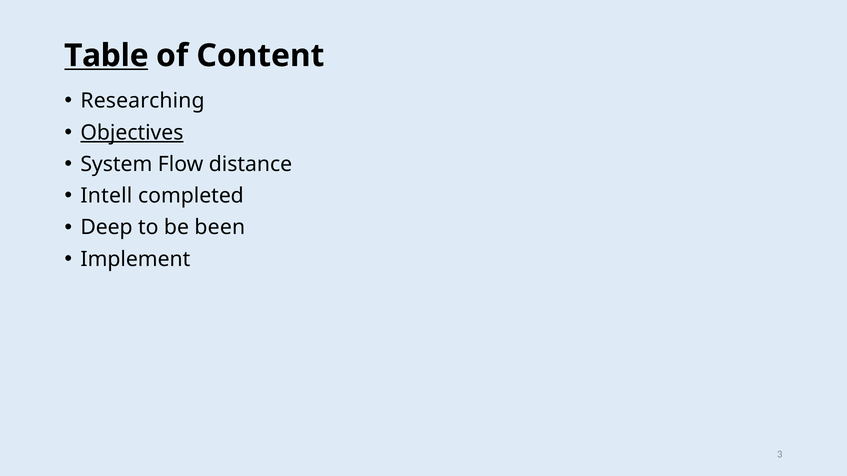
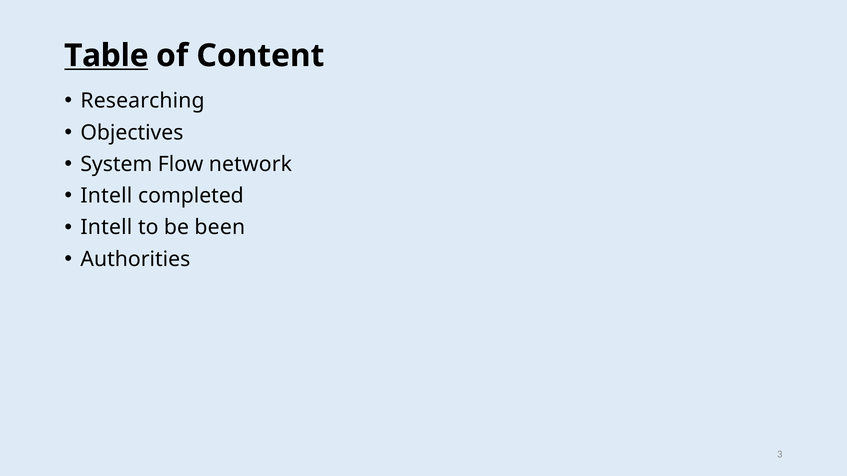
Objectives underline: present -> none
distance: distance -> network
Deep at (107, 228): Deep -> Intell
Implement: Implement -> Authorities
